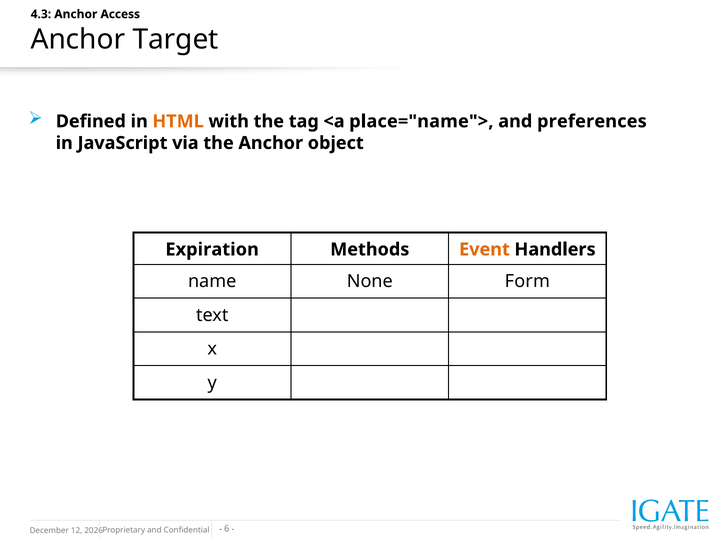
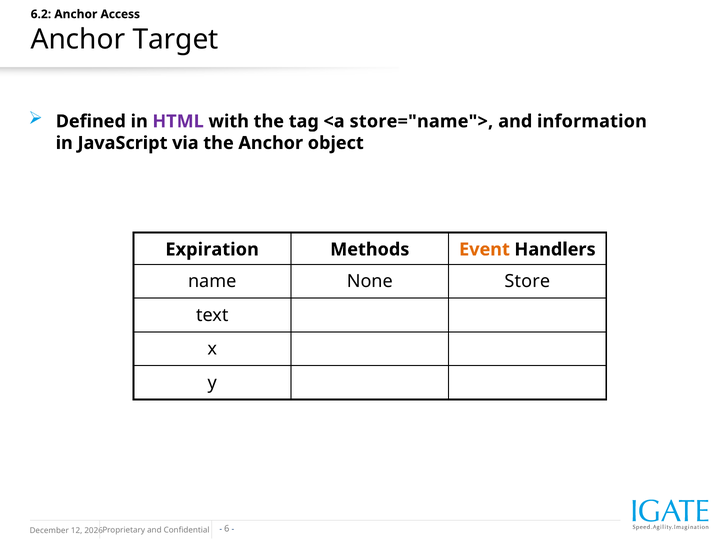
4.3: 4.3 -> 6.2
HTML colour: orange -> purple
place="name">: place="name"> -> store="name">
preferences: preferences -> information
Form: Form -> Store
